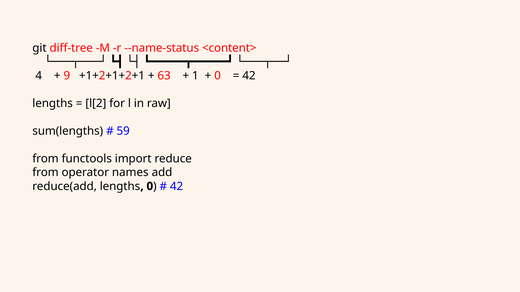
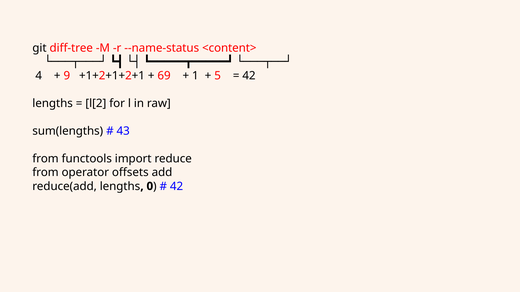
63: 63 -> 69
0 at (218, 76): 0 -> 5
59: 59 -> 43
names: names -> offsets
